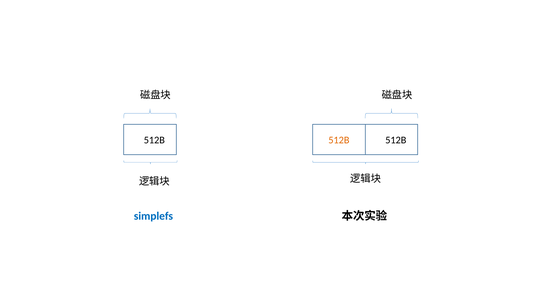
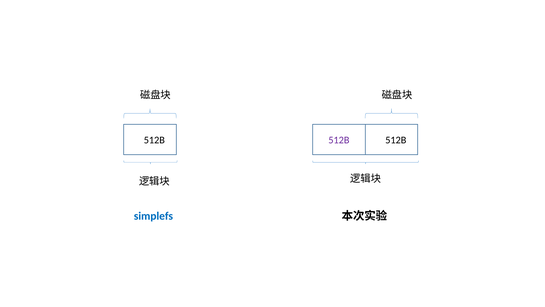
512B at (339, 140) colour: orange -> purple
